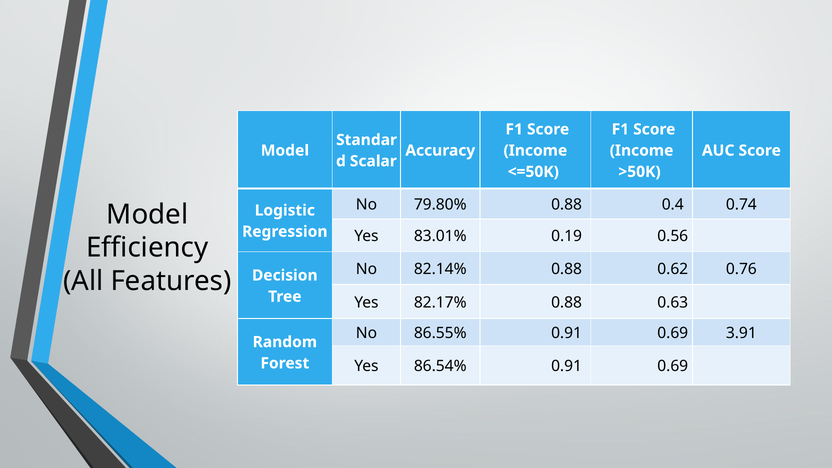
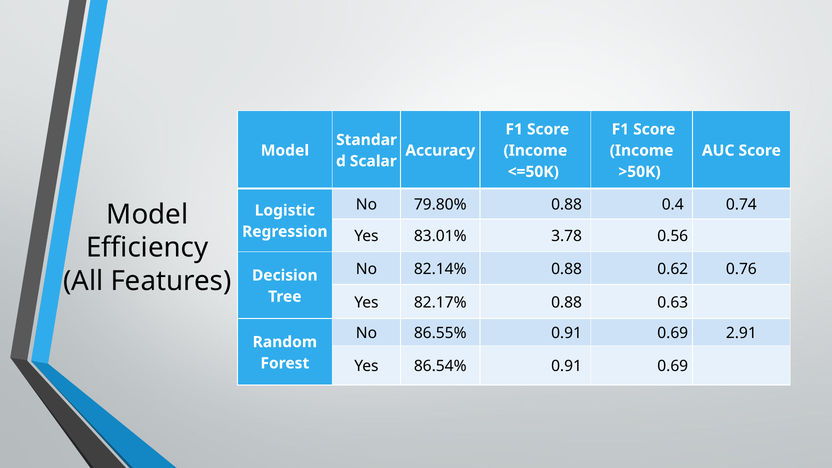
0.19: 0.19 -> 3.78
3.91: 3.91 -> 2.91
